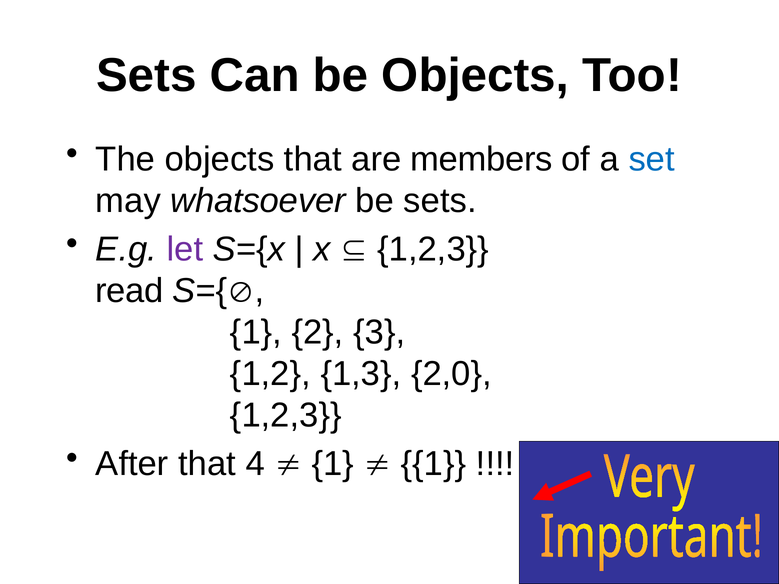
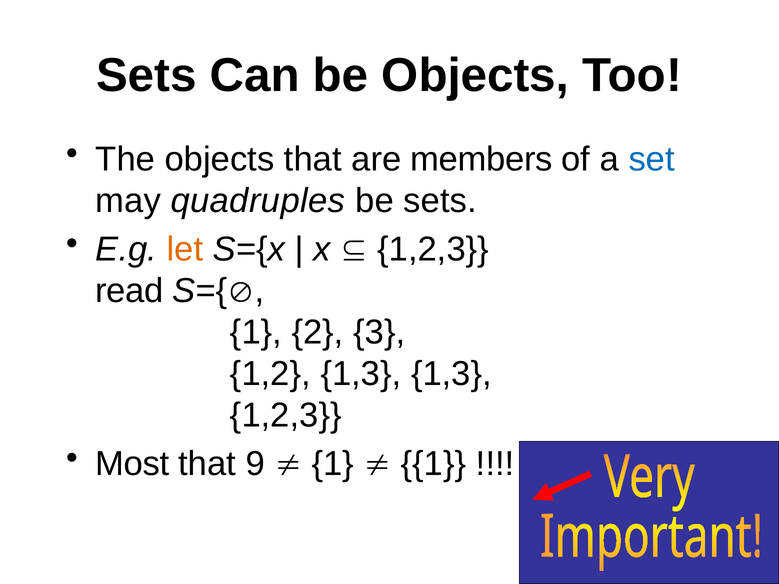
whatsoever: whatsoever -> quadruples
let colour: purple -> orange
1,3 2,0: 2,0 -> 1,3
After: After -> Most
4: 4 -> 9
